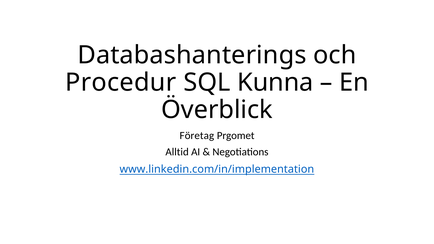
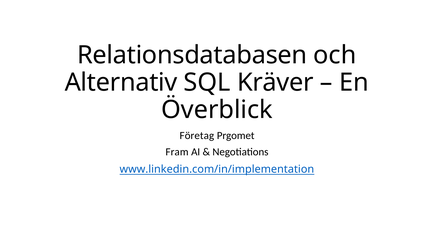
Databashanterings: Databashanterings -> Relationsdatabasen
Procedur: Procedur -> Alternativ
Kunna: Kunna -> Kräver
Alltid: Alltid -> Fram
